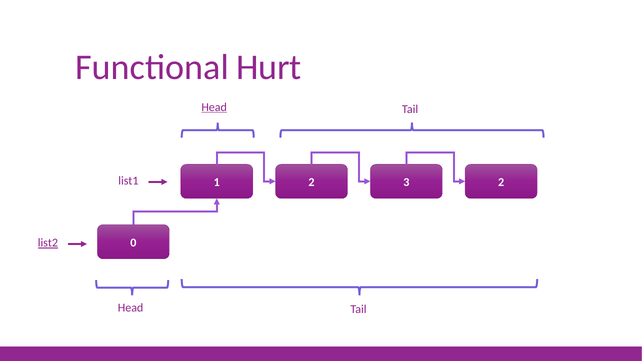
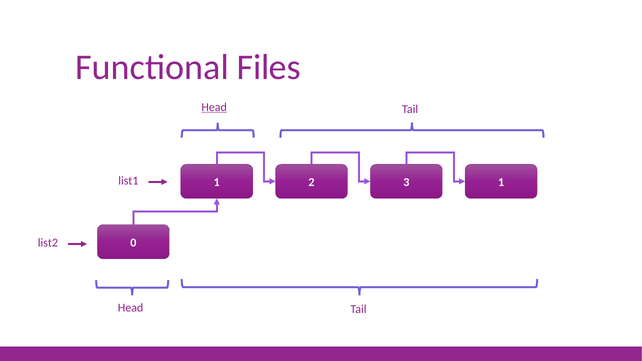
Hurt: Hurt -> Files
2 at (501, 182): 2 -> 1
list2 underline: present -> none
